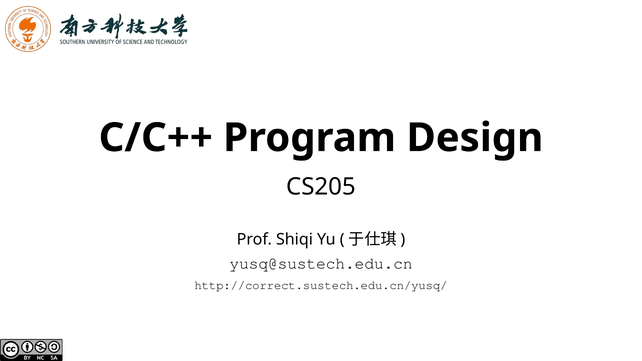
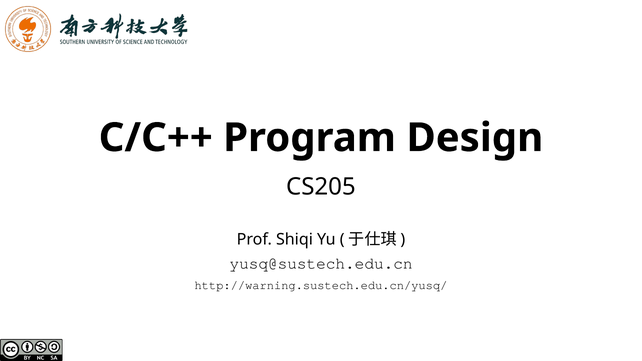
http://correct.sustech.edu.cn/yusq/: http://correct.sustech.edu.cn/yusq/ -> http://warning.sustech.edu.cn/yusq/
